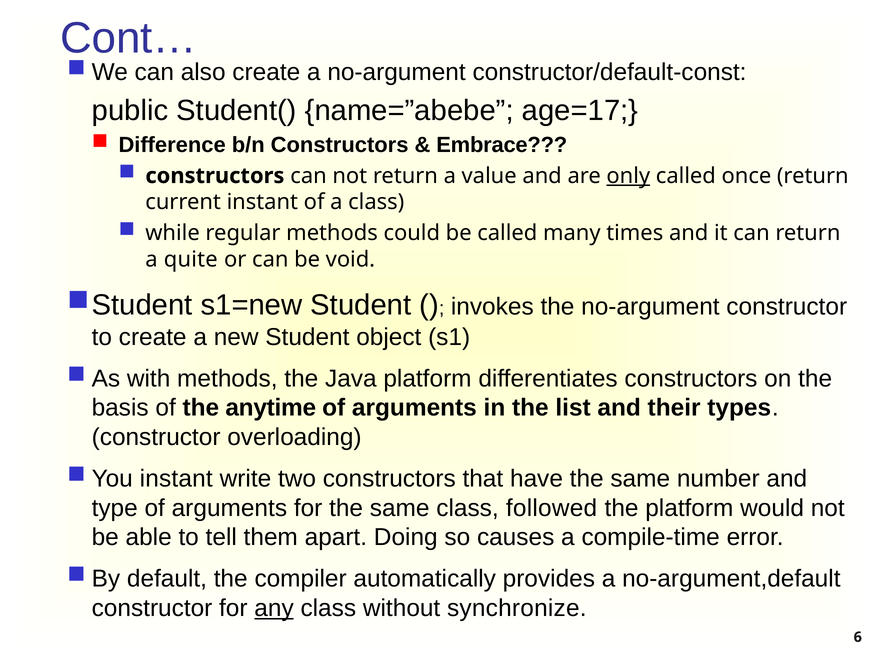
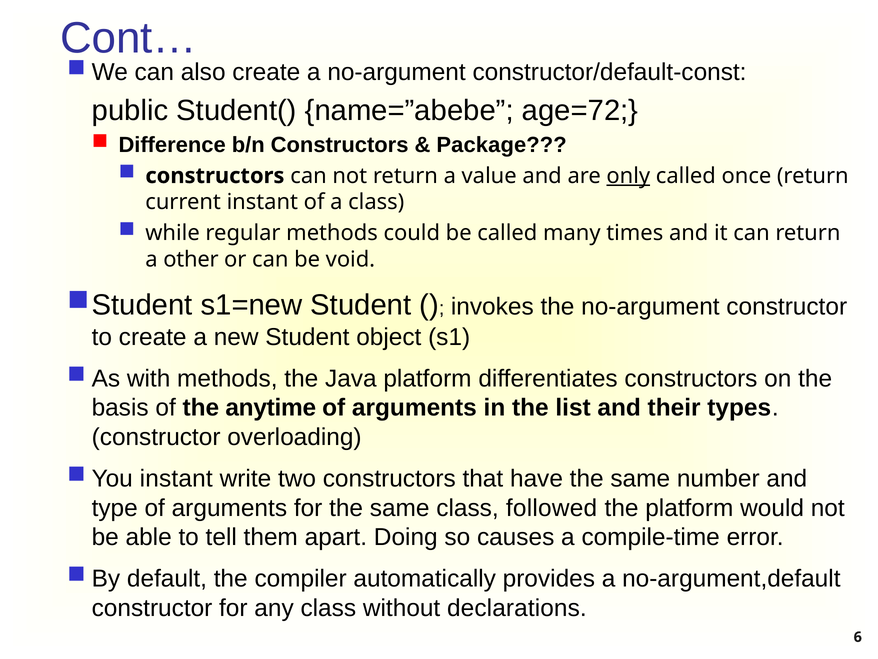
age=17: age=17 -> age=72
Embrace: Embrace -> Package
quite: quite -> other
any underline: present -> none
synchronize: synchronize -> declarations
